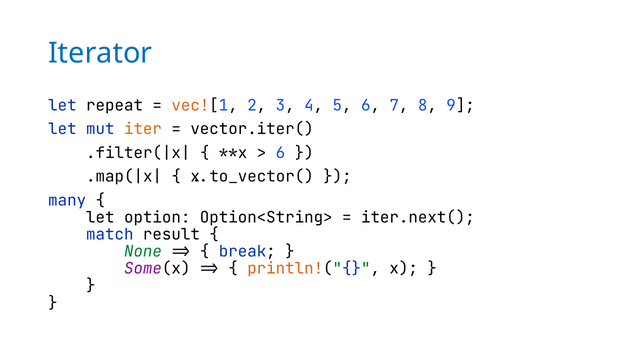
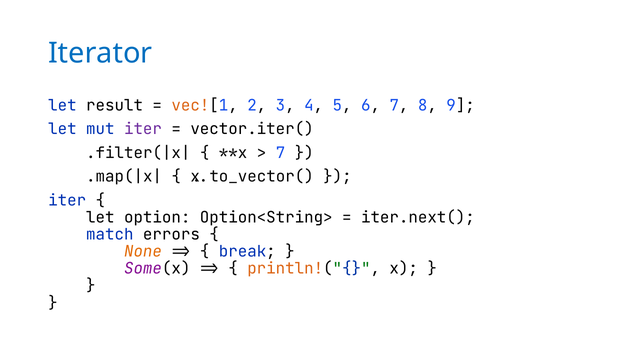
repeat: repeat -> result
iter at (143, 129) colour: orange -> purple
6 at (280, 153): 6 -> 7
many at (67, 200): many -> iter
result: result -> errors
None colour: green -> orange
